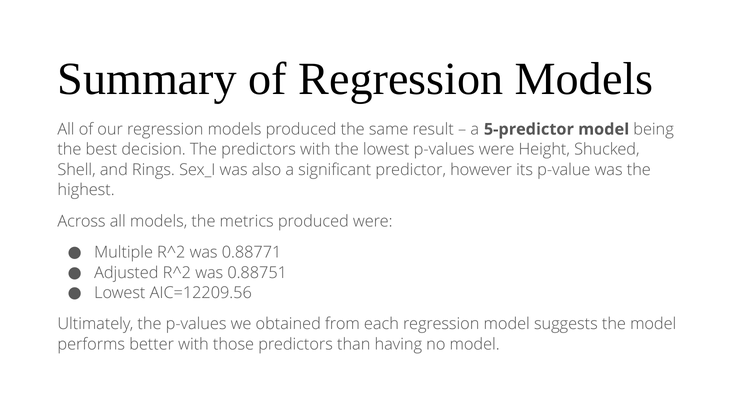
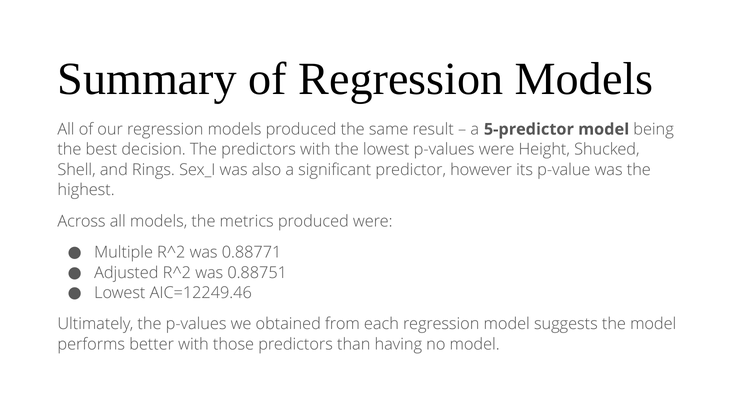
AIC=12209.56: AIC=12209.56 -> AIC=12249.46
